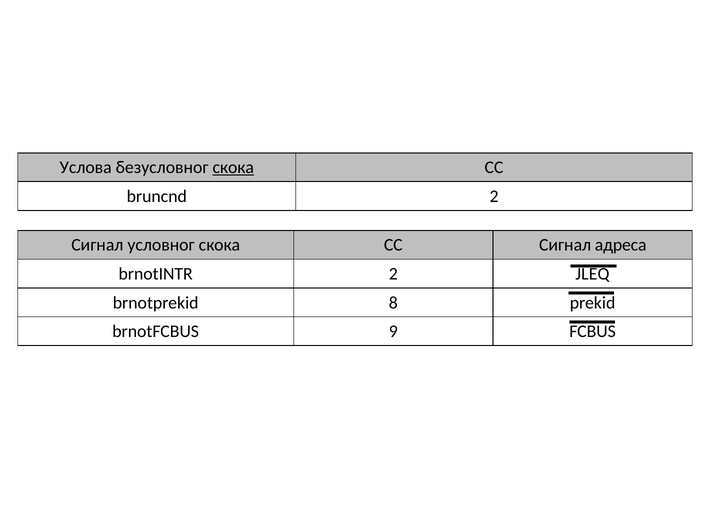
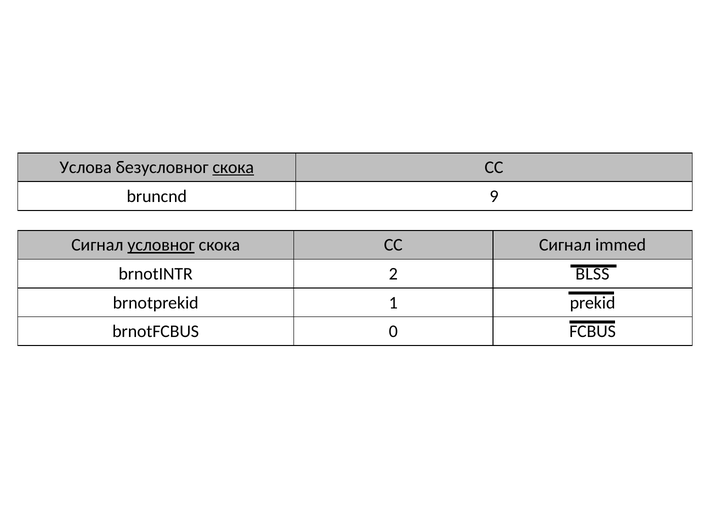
bruncnd 2: 2 -> 9
условног underline: none -> present
адреса: адреса -> immed
JLEQ: JLEQ -> BLSS
8: 8 -> 1
9: 9 -> 0
